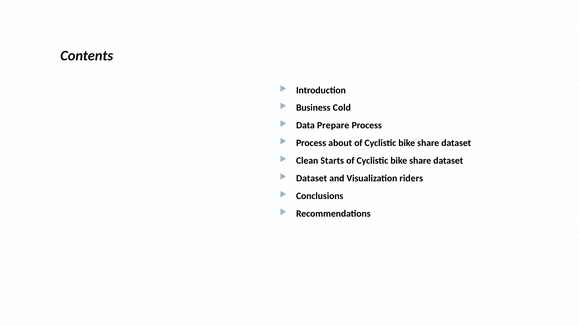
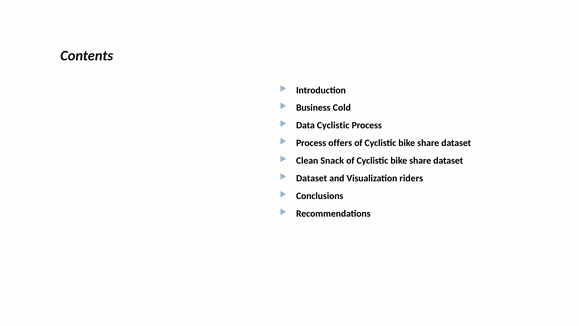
Data Prepare: Prepare -> Cyclistic
about: about -> offers
Starts: Starts -> Snack
